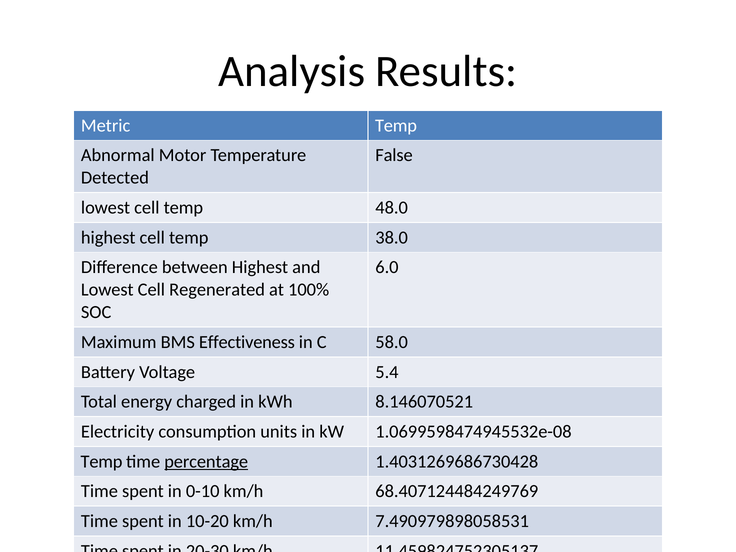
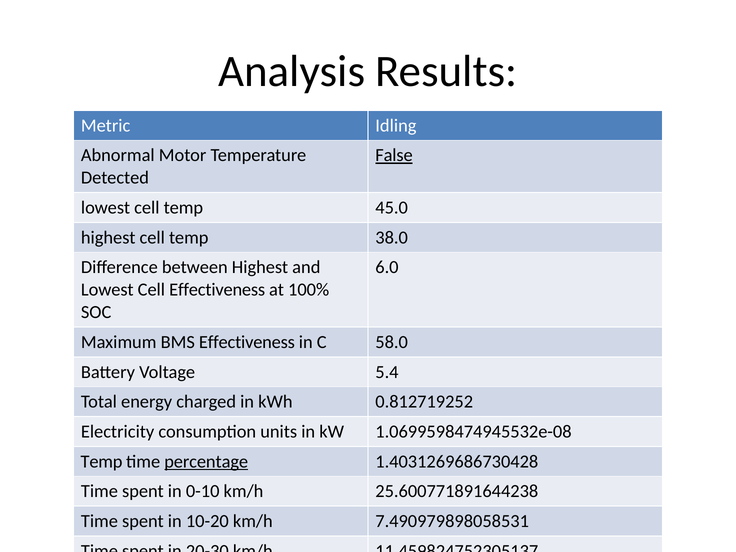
Metric Temp: Temp -> Idling
False underline: none -> present
48.0: 48.0 -> 45.0
Cell Regenerated: Regenerated -> Effectiveness
8.146070521: 8.146070521 -> 0.812719252
68.407124484249769: 68.407124484249769 -> 25.600771891644238
